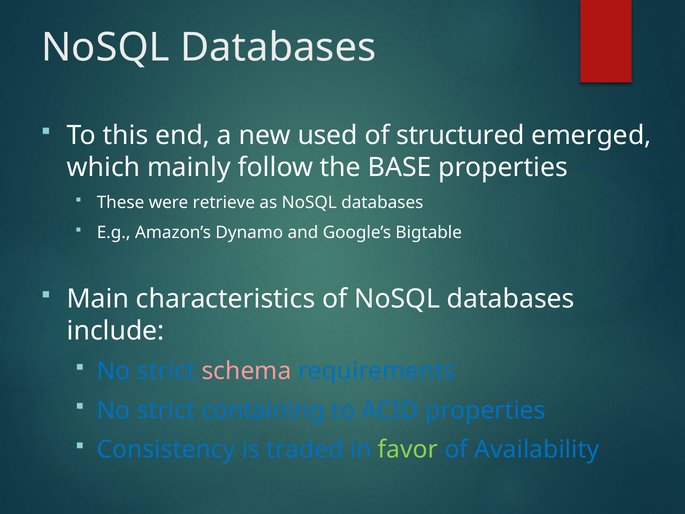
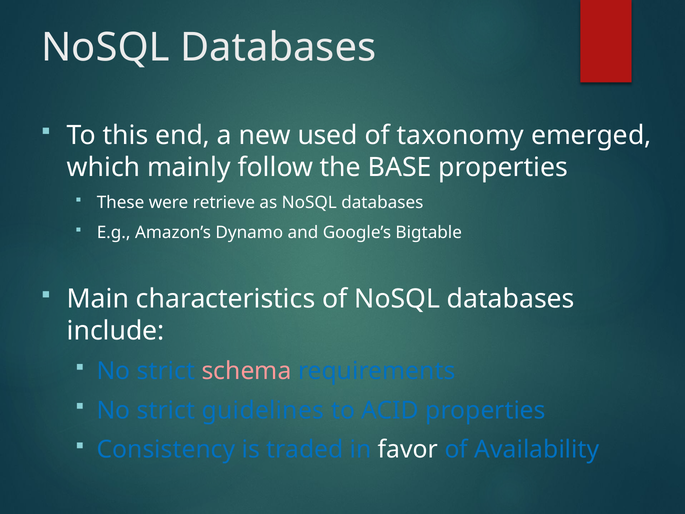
structured: structured -> taxonomy
containing: containing -> guidelines
favor colour: light green -> white
